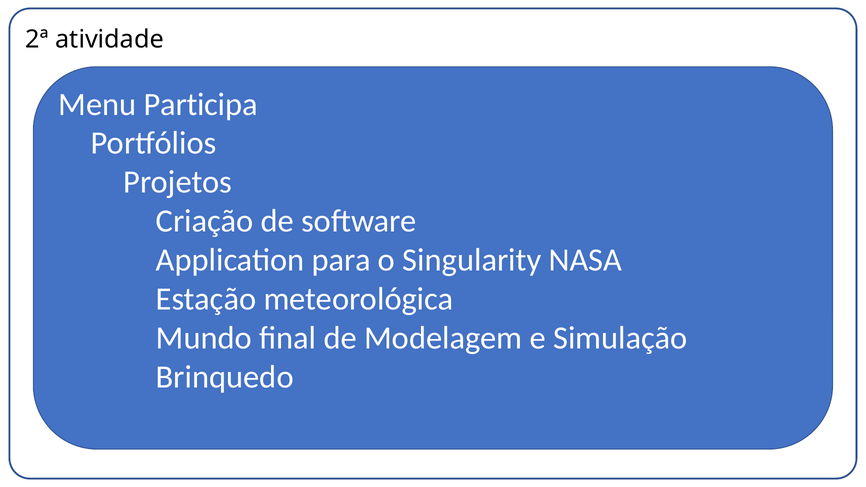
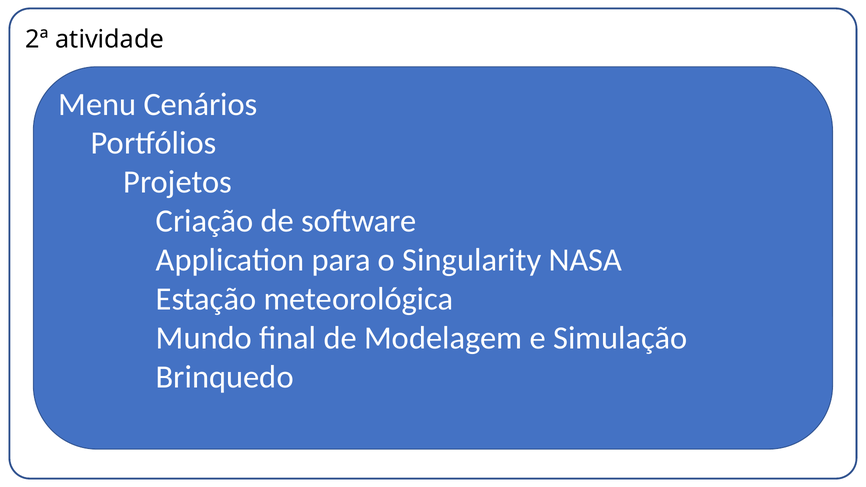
Participa: Participa -> Cenários
